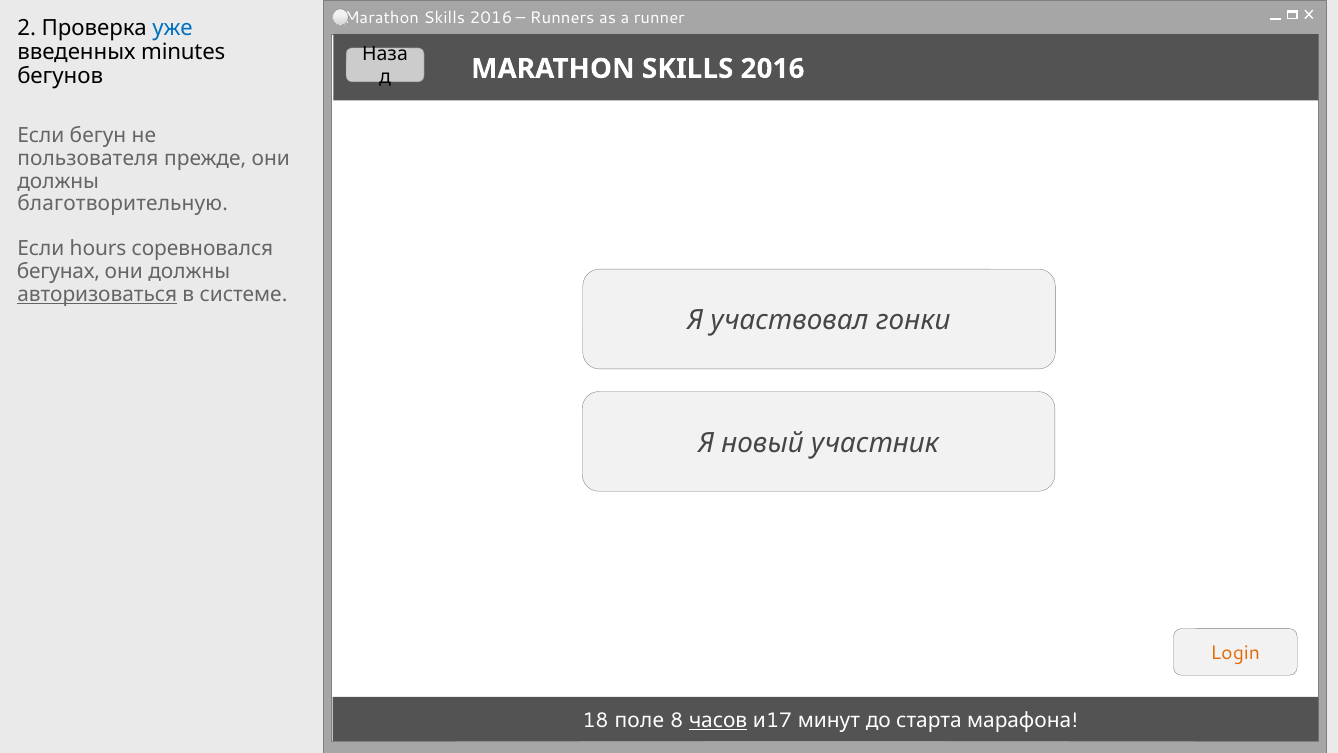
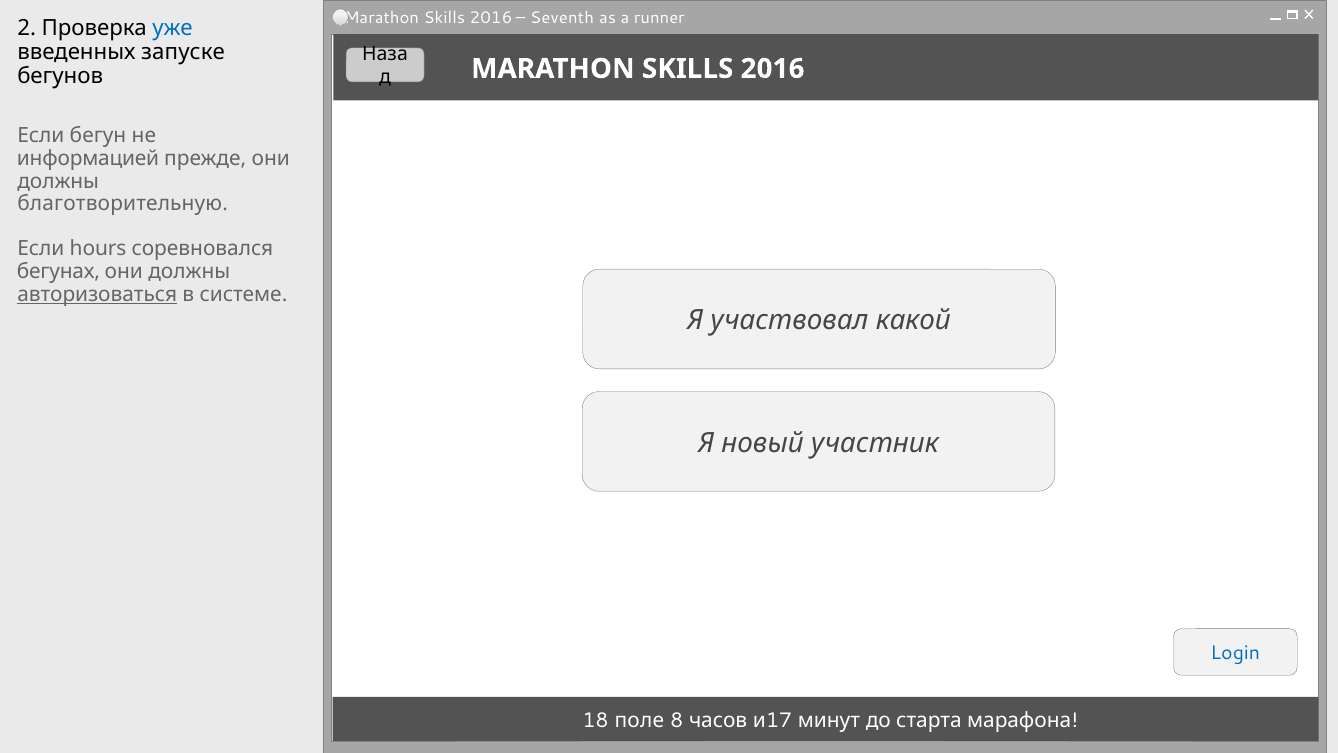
Runners: Runners -> Seventh
minutes: minutes -> запуске
пользователя: пользователя -> информацией
гонки: гонки -> какой
Login colour: orange -> blue
часов underline: present -> none
